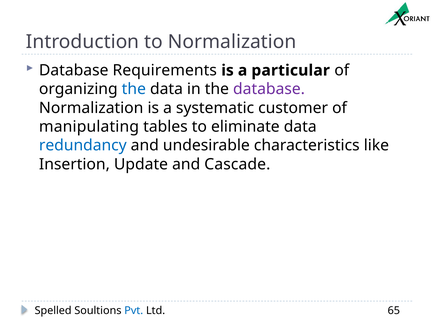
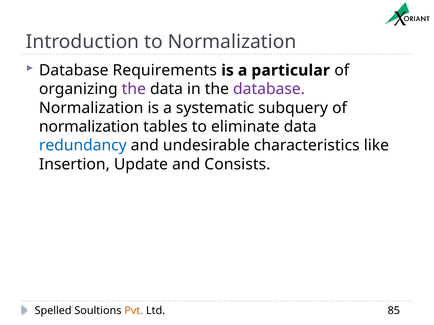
the at (134, 89) colour: blue -> purple
customer: customer -> subquery
manipulating at (89, 127): manipulating -> normalization
Cascade: Cascade -> Consists
Pvt colour: blue -> orange
65: 65 -> 85
